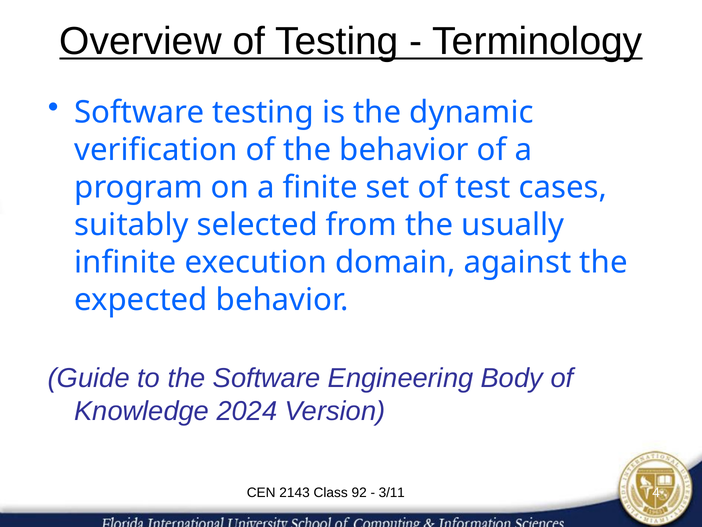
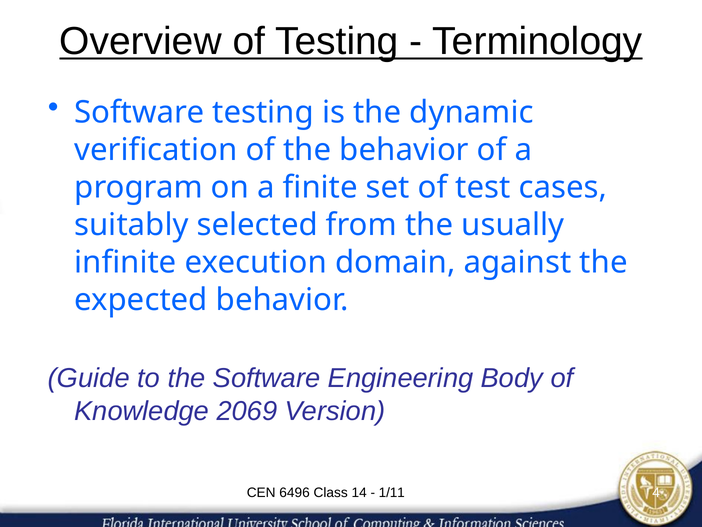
2024: 2024 -> 2069
2143: 2143 -> 6496
92: 92 -> 14
3/11: 3/11 -> 1/11
